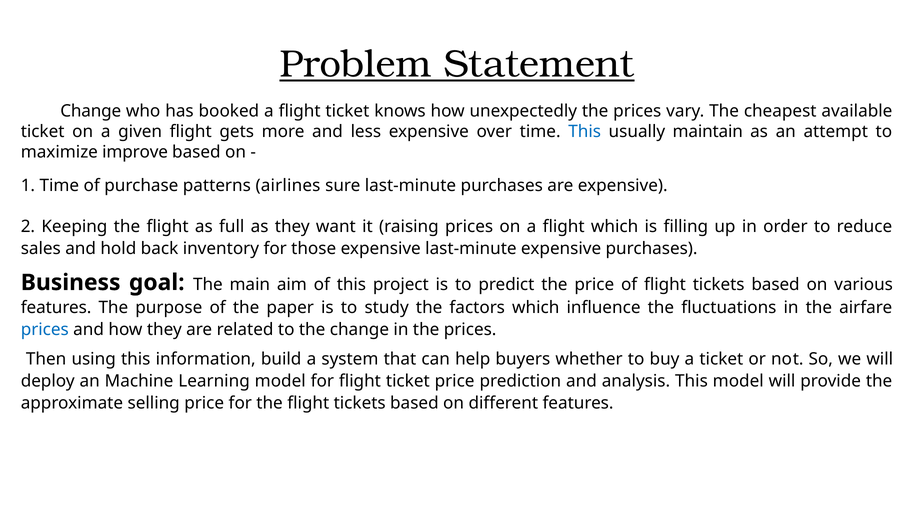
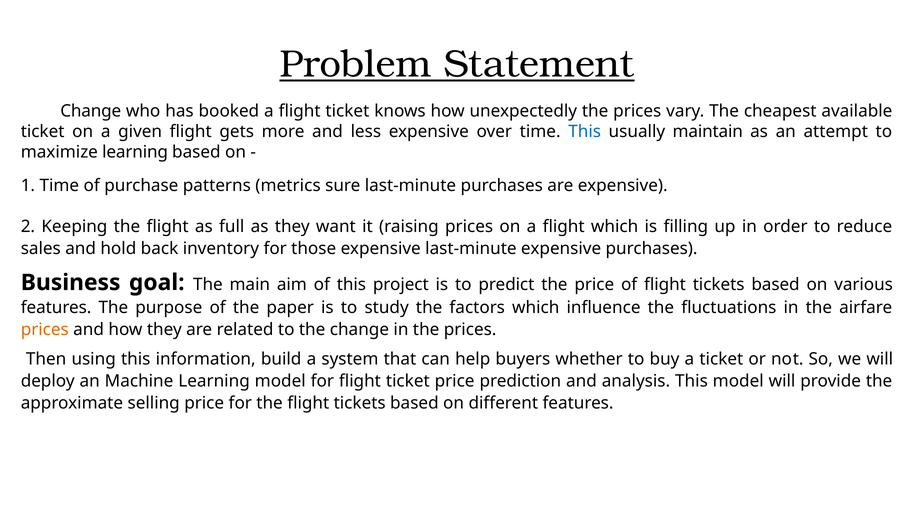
maximize improve: improve -> learning
airlines: airlines -> metrics
prices at (45, 330) colour: blue -> orange
